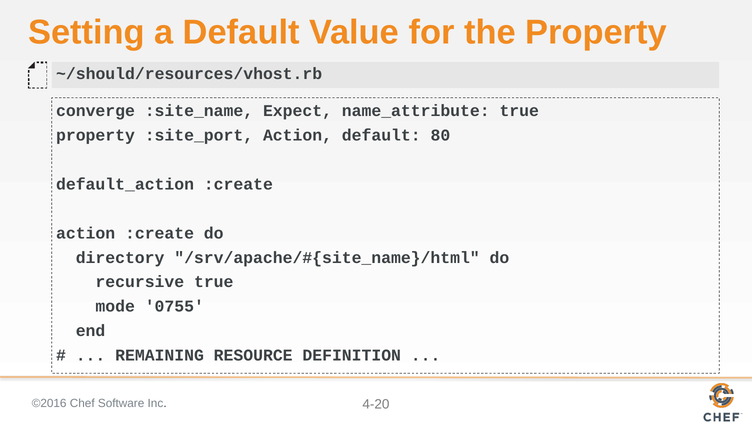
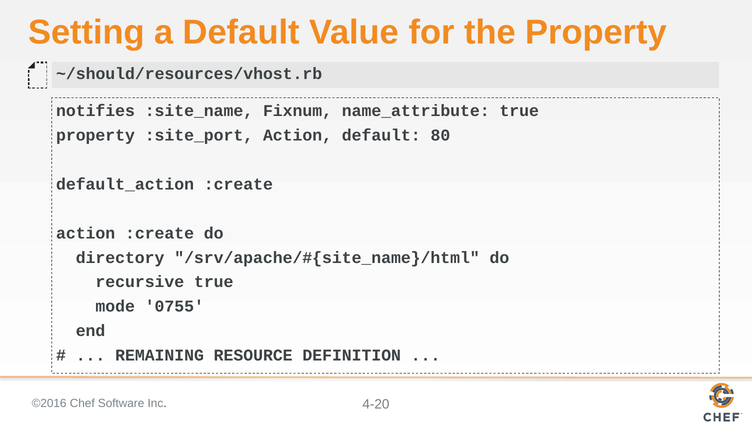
converge: converge -> notifies
Expect: Expect -> Fixnum
